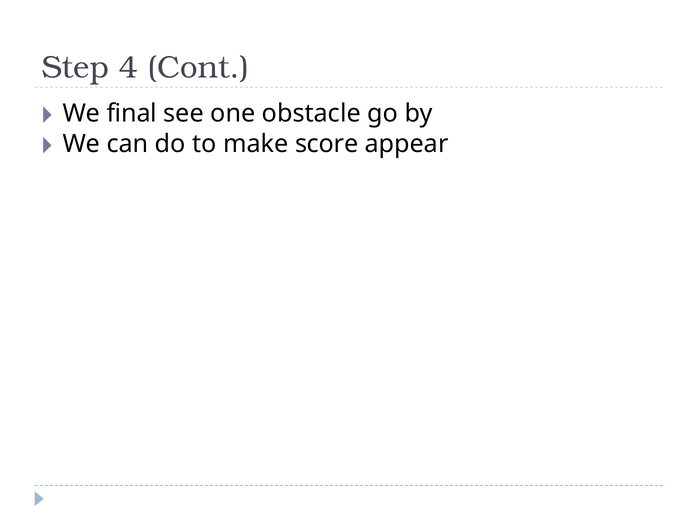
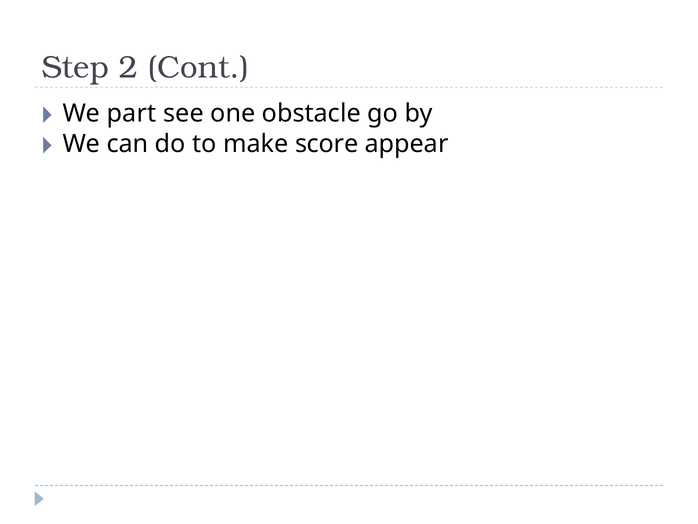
4: 4 -> 2
final: final -> part
